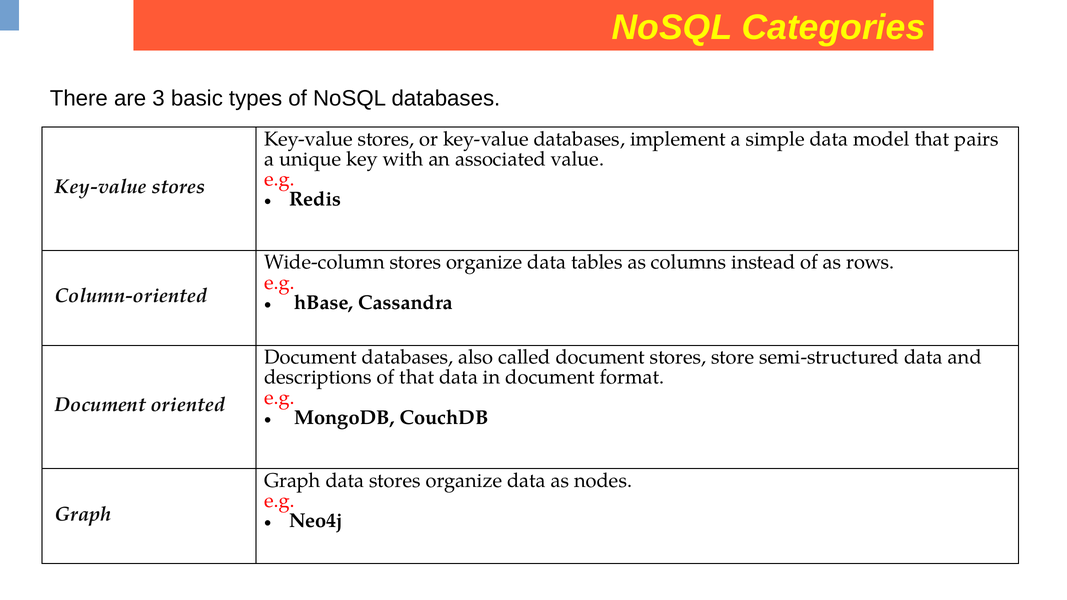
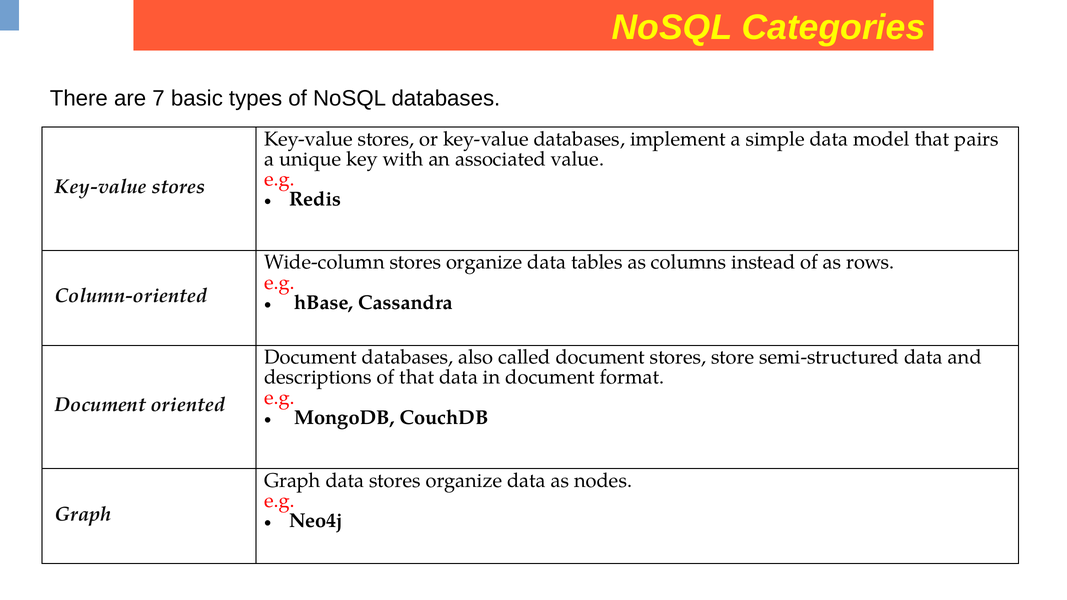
3: 3 -> 7
